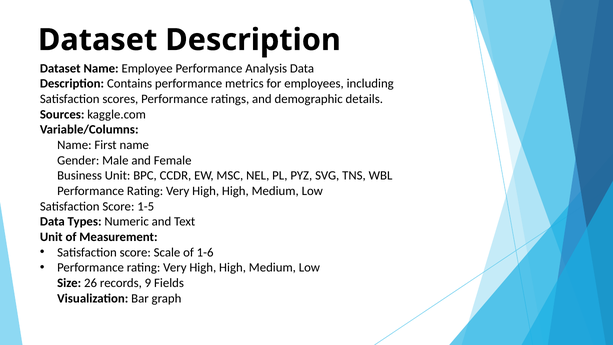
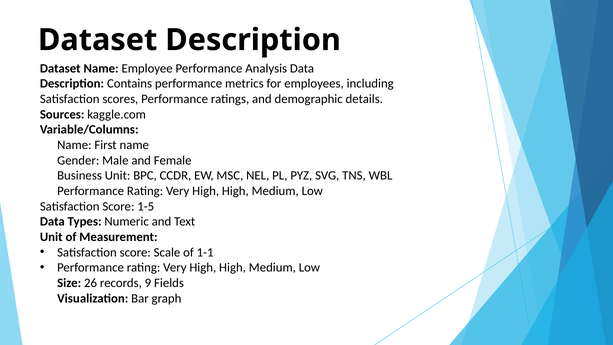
1-6: 1-6 -> 1-1
